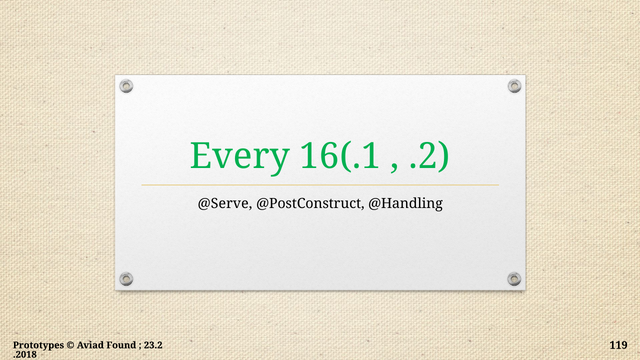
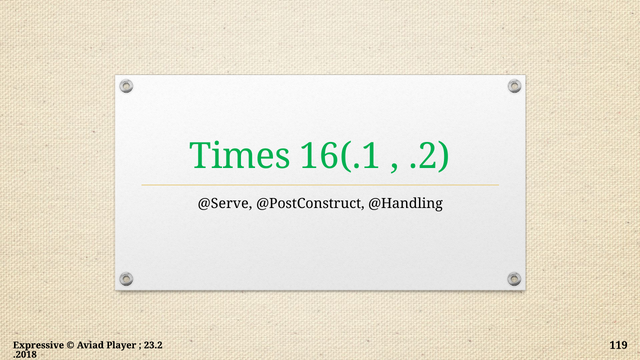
Every: Every -> Times
Prototypes: Prototypes -> Expressive
Found: Found -> Player
